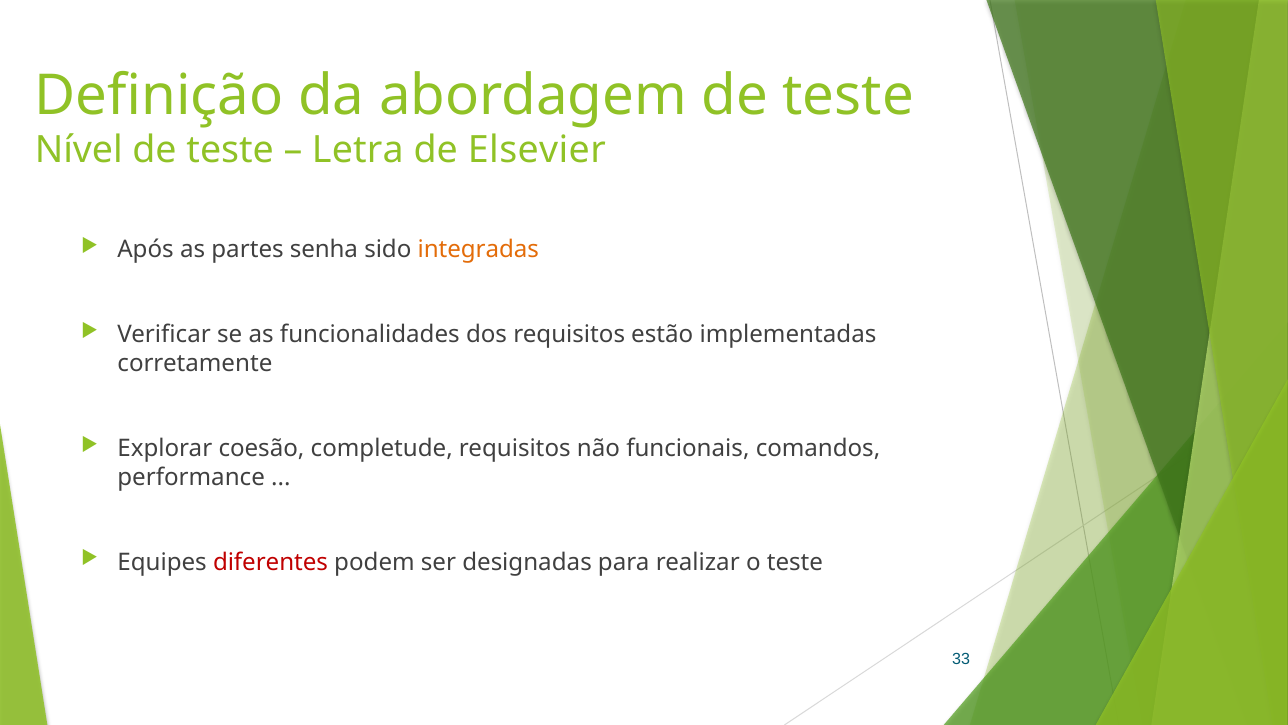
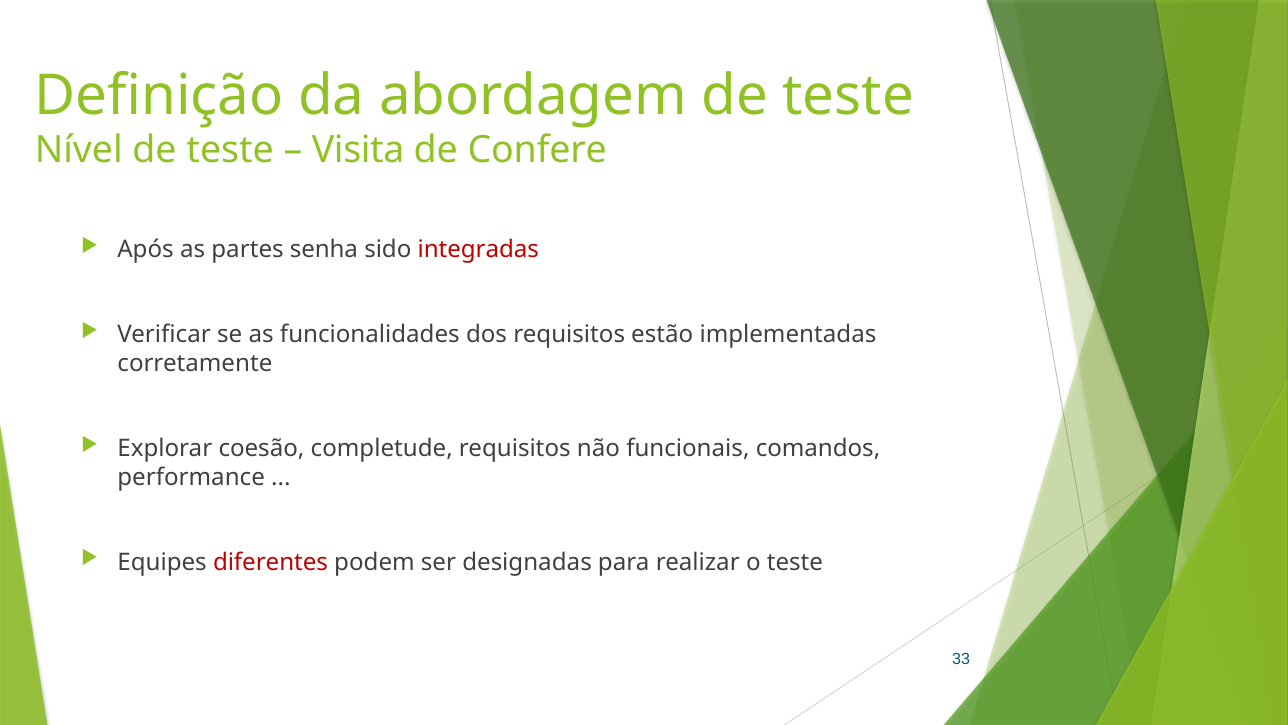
Letra: Letra -> Visita
Elsevier: Elsevier -> Confere
integradas colour: orange -> red
